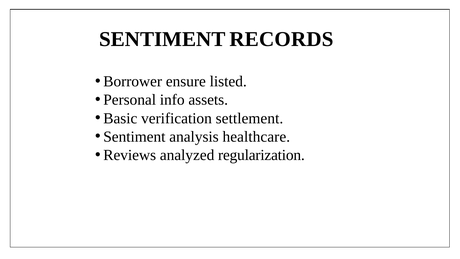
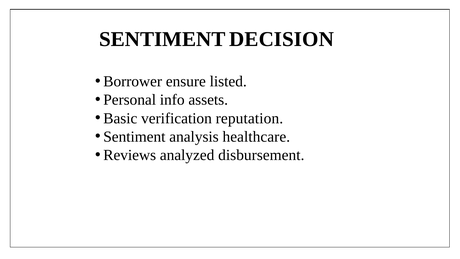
RECORDS: RECORDS -> DECISION
settlement: settlement -> reputation
regularization: regularization -> disbursement
